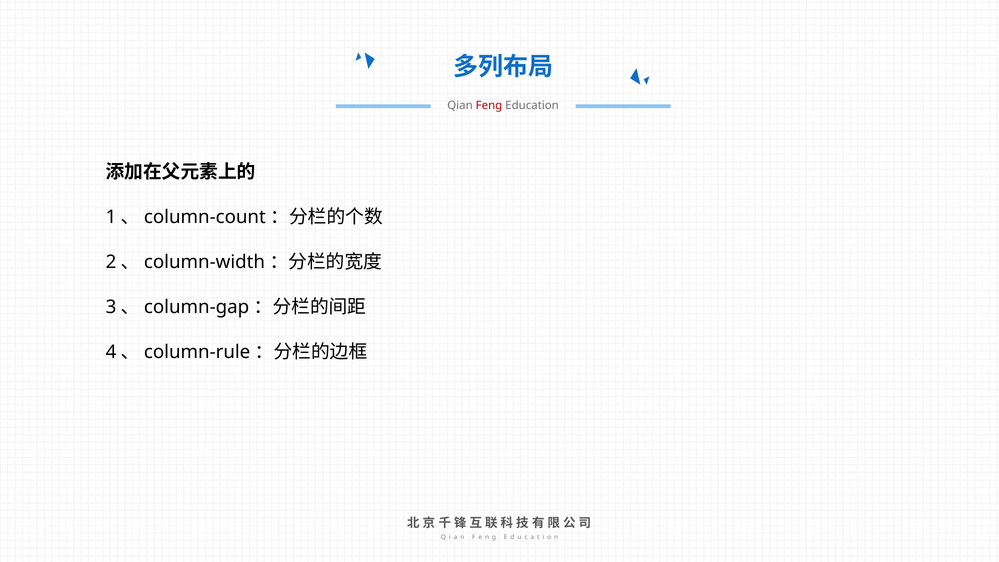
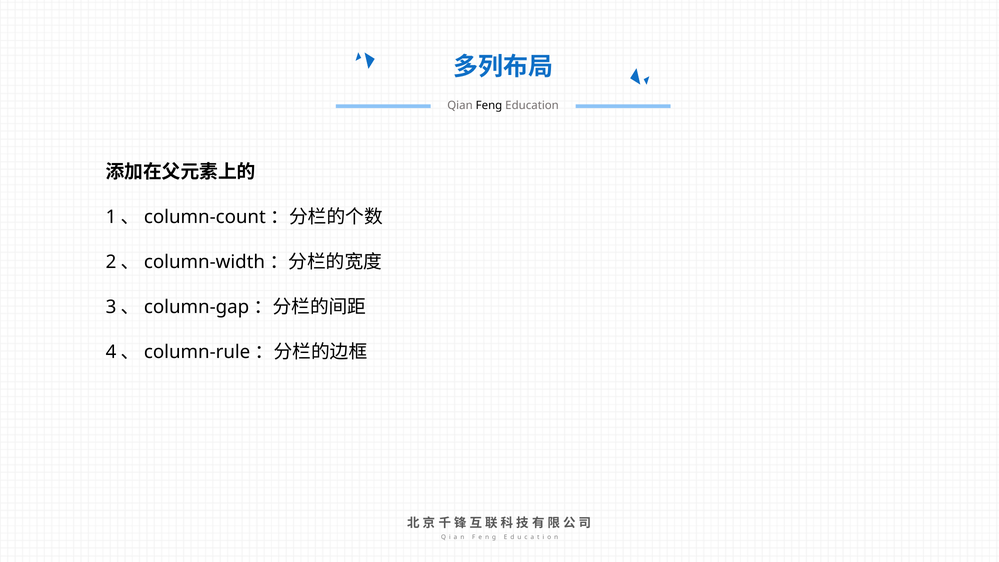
Feng colour: red -> black
